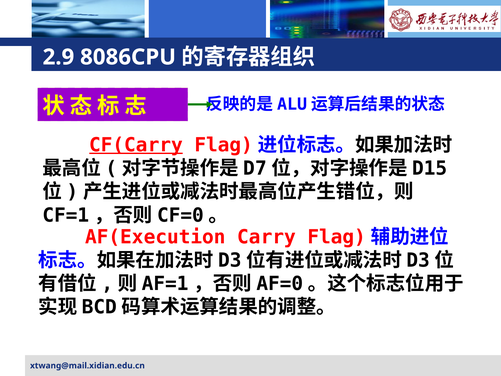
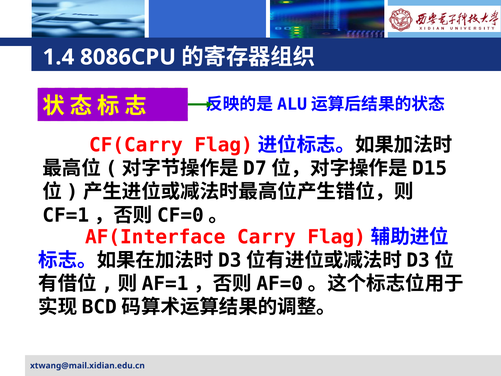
2.9: 2.9 -> 1.4
CF(Carry underline: present -> none
AF(Execution: AF(Execution -> AF(Interface
